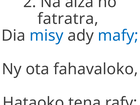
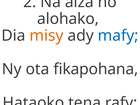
fatratra: fatratra -> alohako
misy colour: blue -> orange
fahavaloko: fahavaloko -> fikapohana
